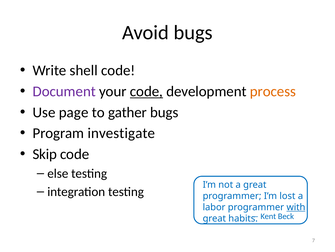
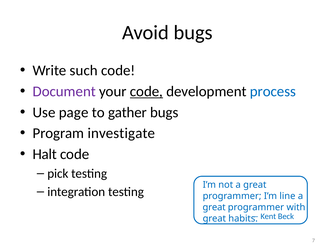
shell: shell -> such
process colour: orange -> blue
Skip: Skip -> Halt
else: else -> pick
lost: lost -> line
labor at (214, 207): labor -> great
with underline: present -> none
